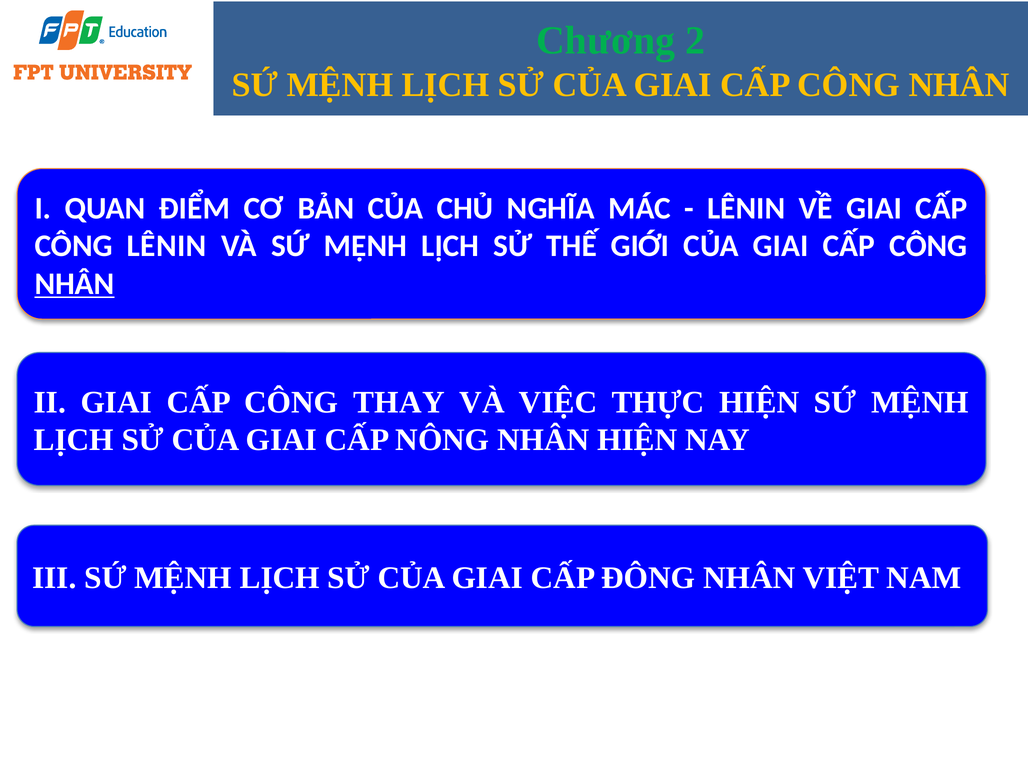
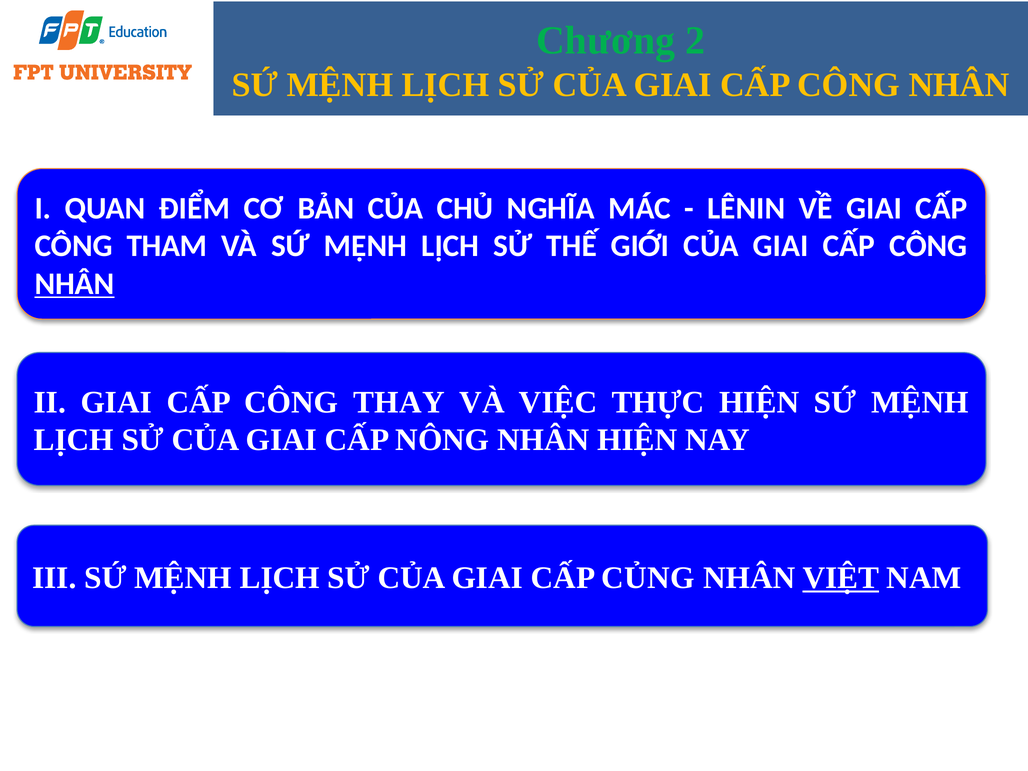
CÔNG LÊNIN: LÊNIN -> THAM
ĐÔNG: ĐÔNG -> CỦNG
VIỆT underline: none -> present
